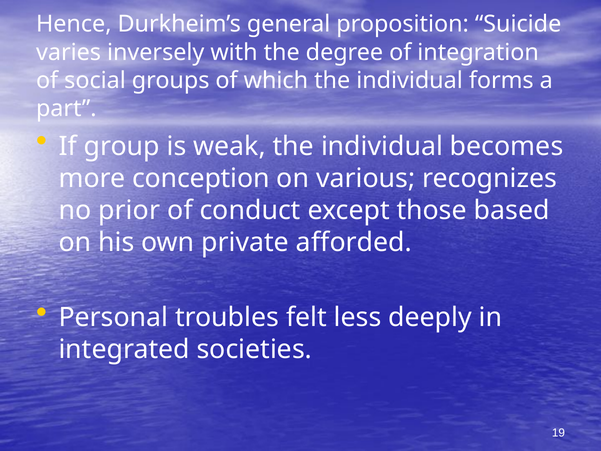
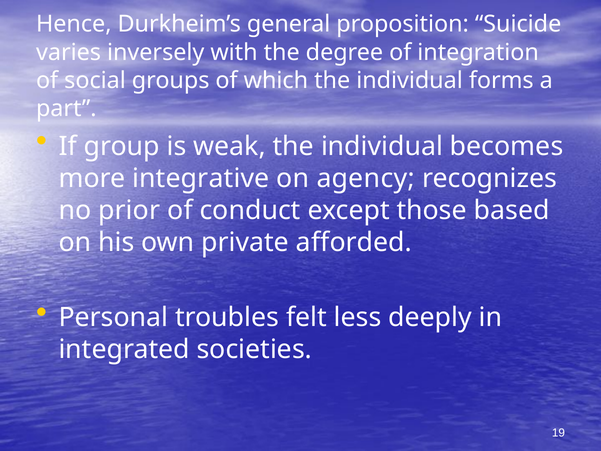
conception: conception -> integrative
various: various -> agency
